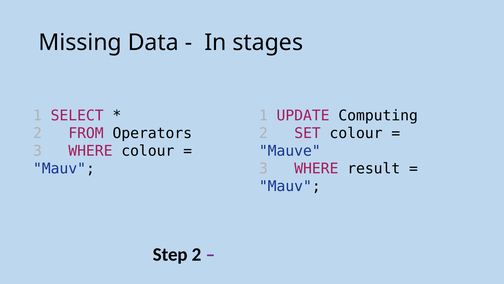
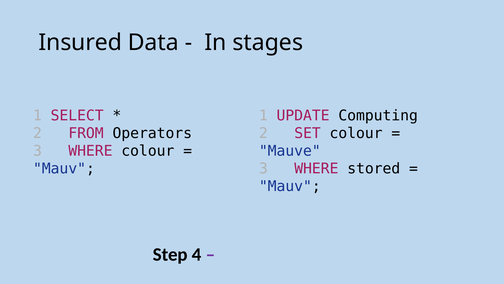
Missing: Missing -> Insured
result: result -> stored
Step 2: 2 -> 4
